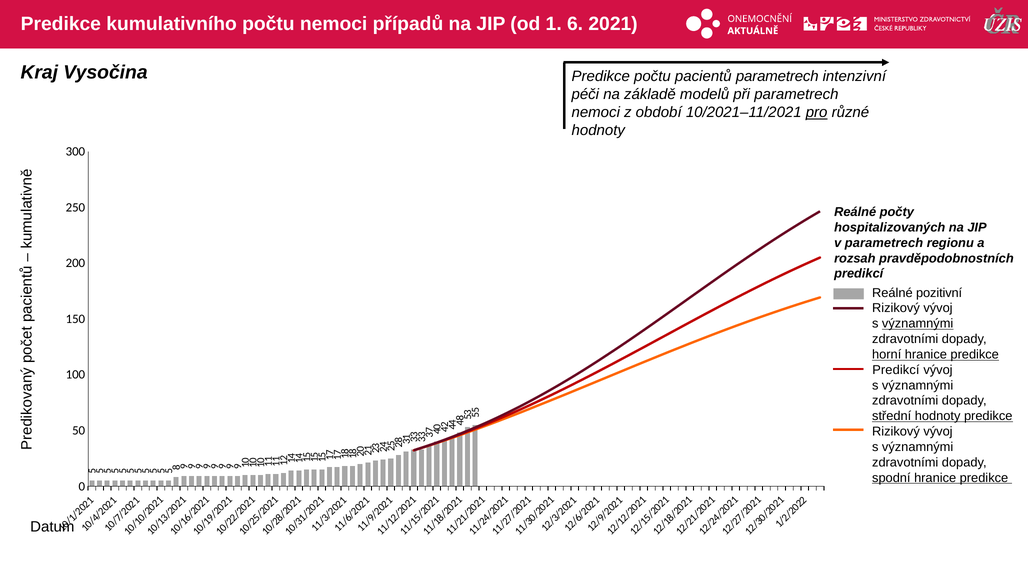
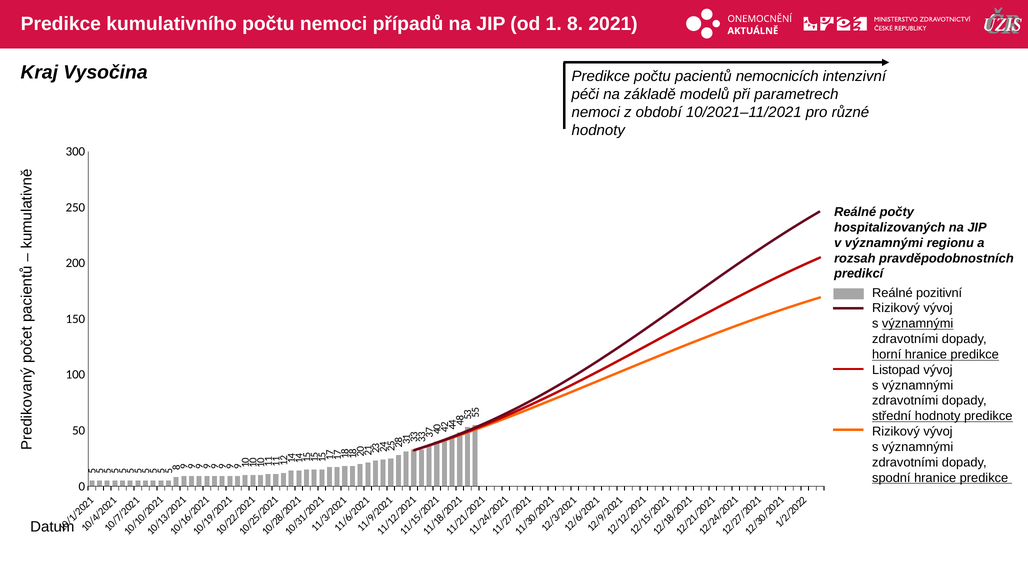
od 1 6: 6 -> 8
pacientů parametrech: parametrech -> nemocnicích
pro underline: present -> none
v parametrech: parametrech -> významnými
Predikcí at (896, 370): Predikcí -> Listopad
